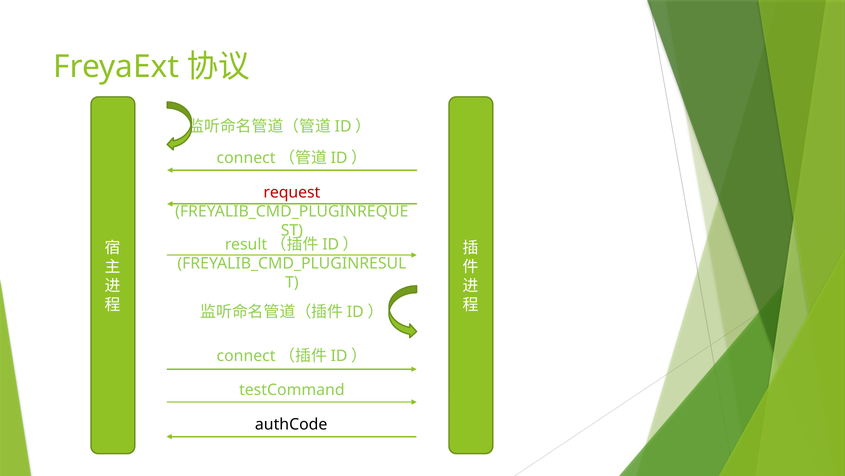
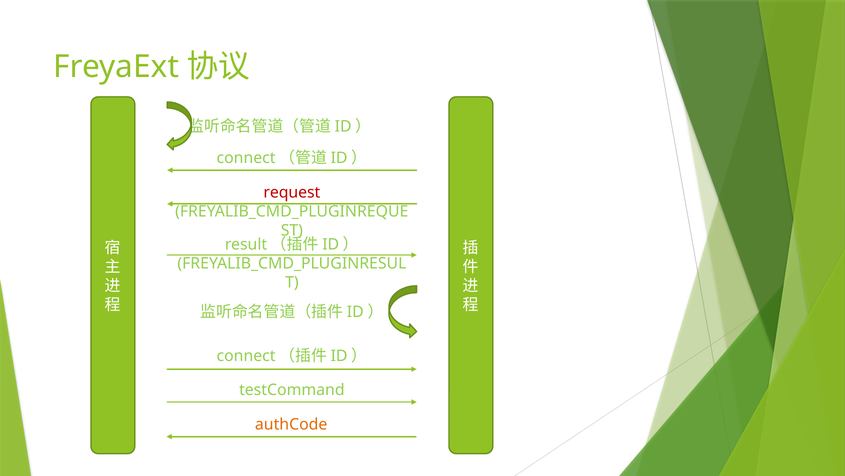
authCode colour: black -> orange
